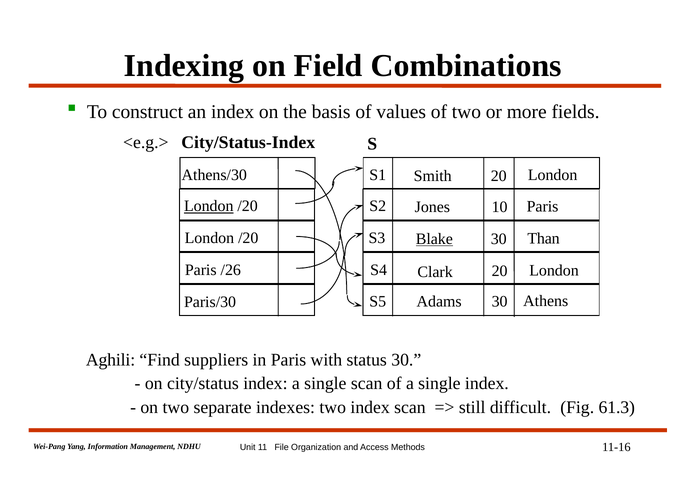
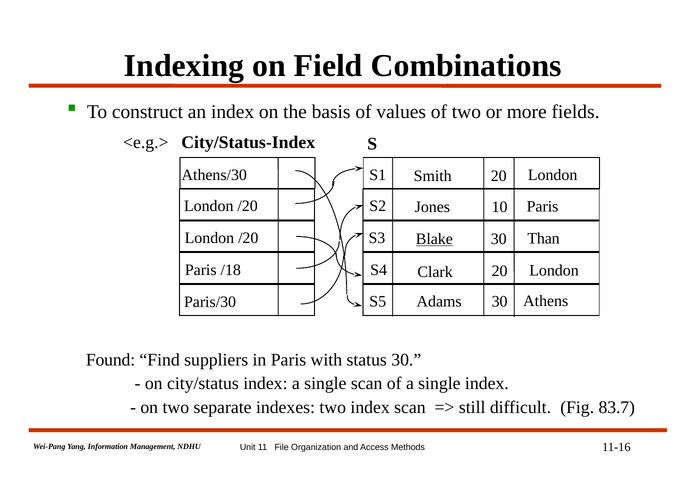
London at (209, 206) underline: present -> none
/26: /26 -> /18
Aghili: Aghili -> Found
61.3: 61.3 -> 83.7
